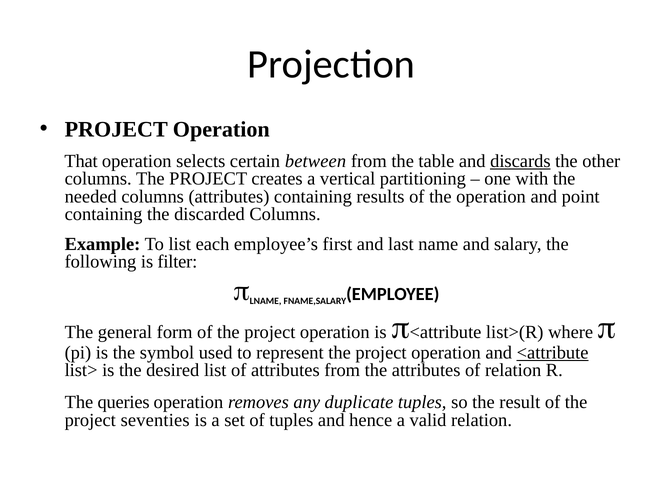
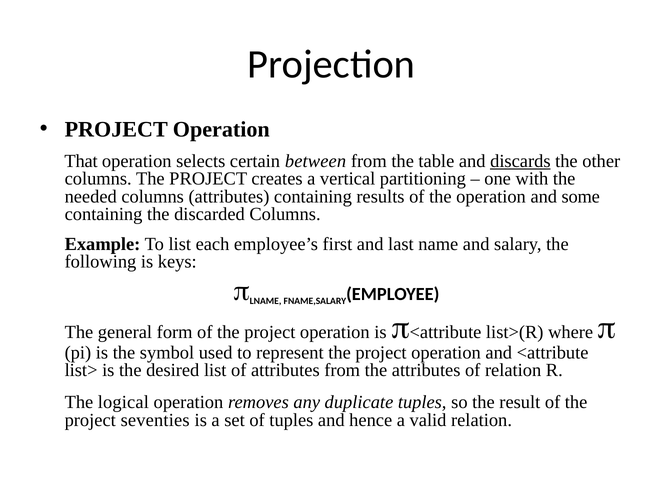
point: point -> some
filter: filter -> keys
<attribute at (553, 352) underline: present -> none
queries: queries -> logical
